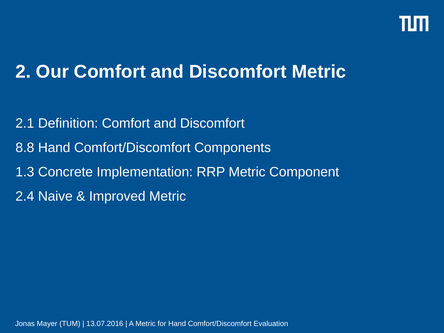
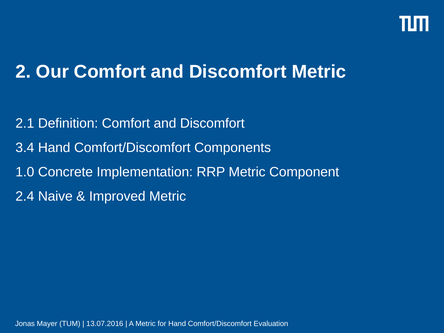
8.8: 8.8 -> 3.4
1.3: 1.3 -> 1.0
